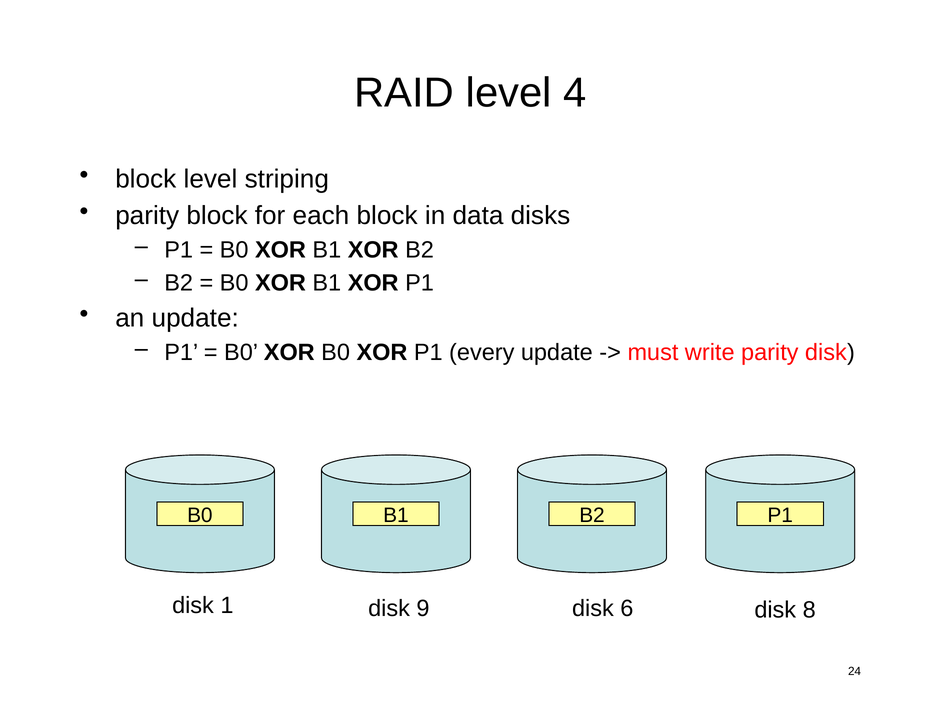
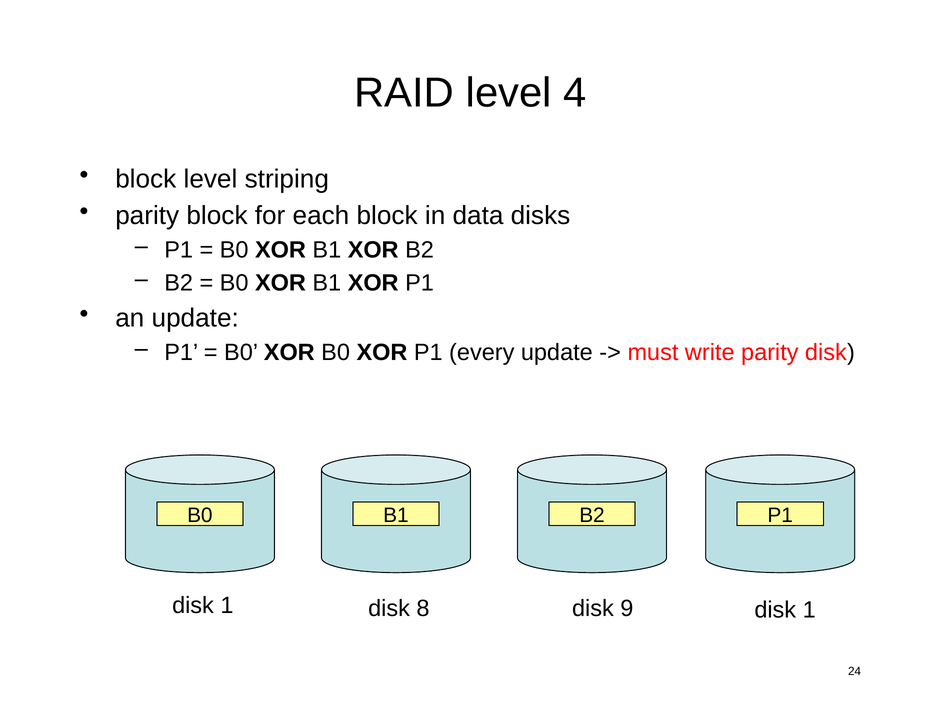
9: 9 -> 8
6: 6 -> 9
8 at (809, 610): 8 -> 1
